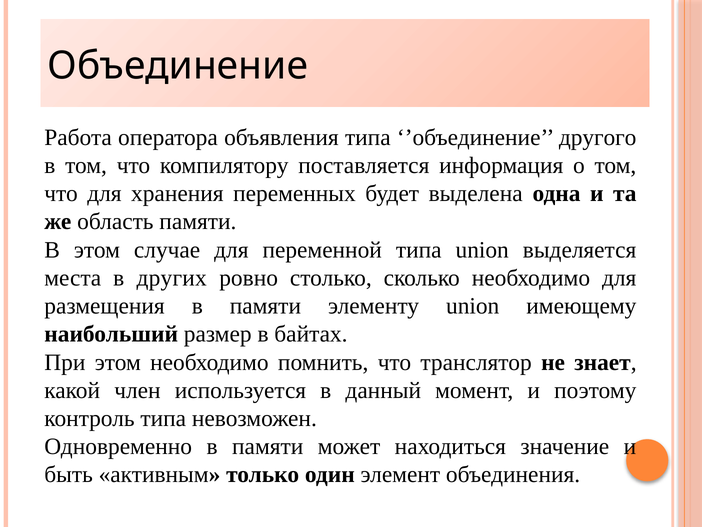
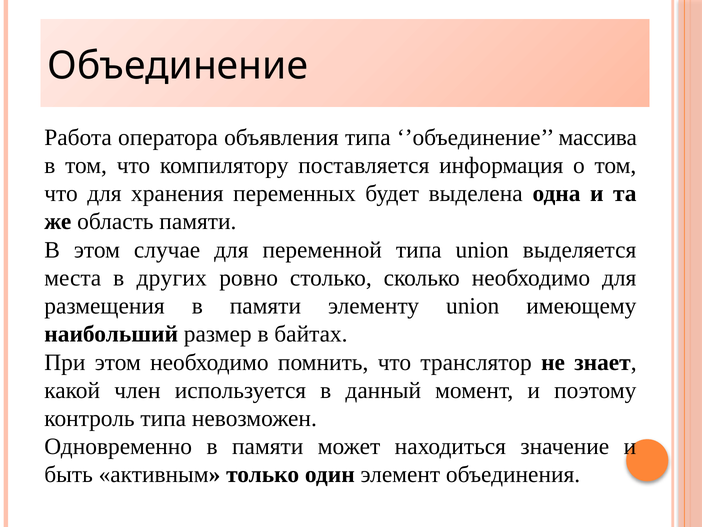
другого: другого -> массива
